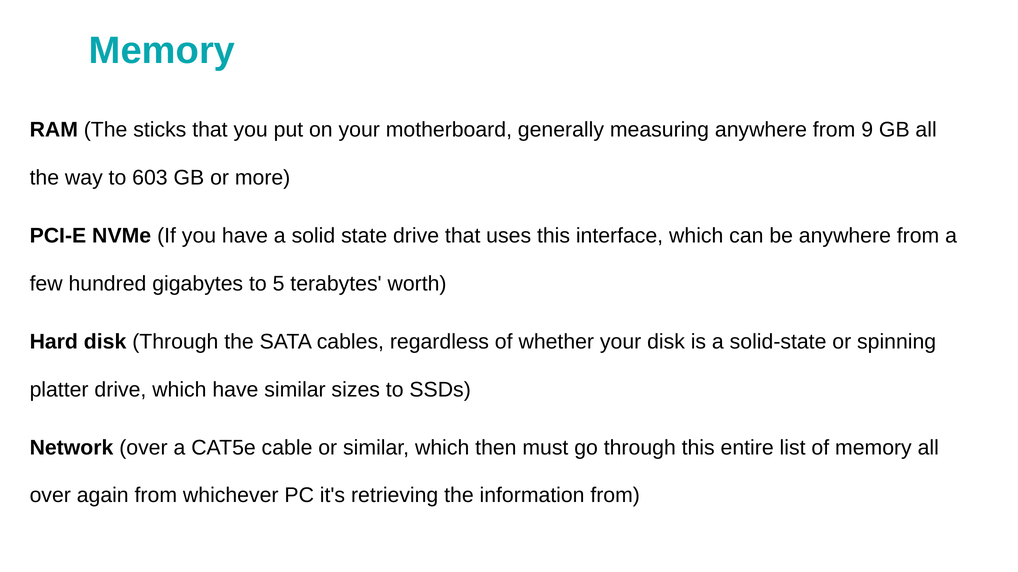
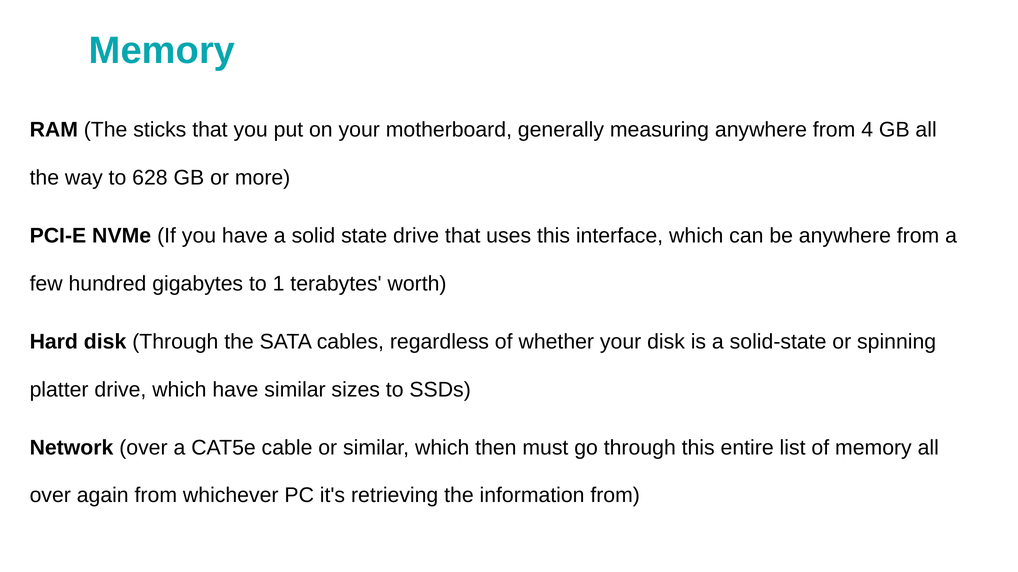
9: 9 -> 4
603: 603 -> 628
5: 5 -> 1
